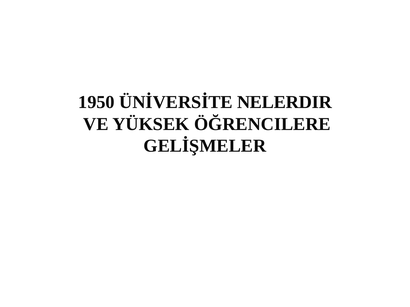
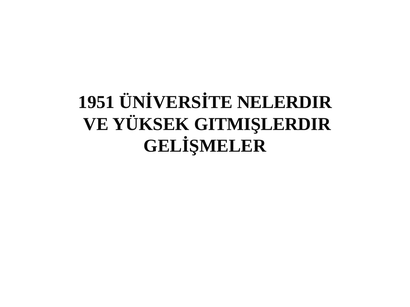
1950: 1950 -> 1951
ÖĞRENCILERE: ÖĞRENCILERE -> GITMIŞLERDIR
